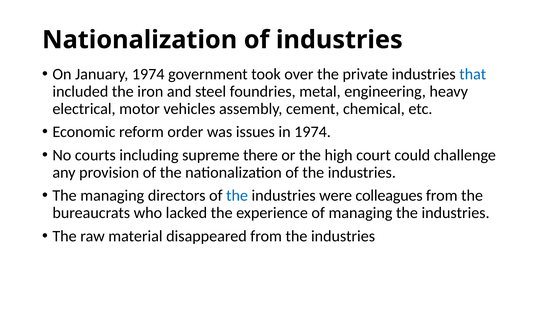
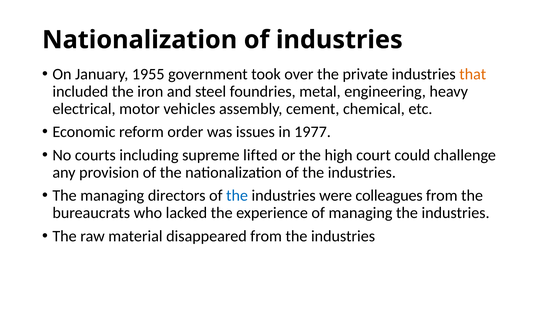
January 1974: 1974 -> 1955
that colour: blue -> orange
in 1974: 1974 -> 1977
there: there -> lifted
